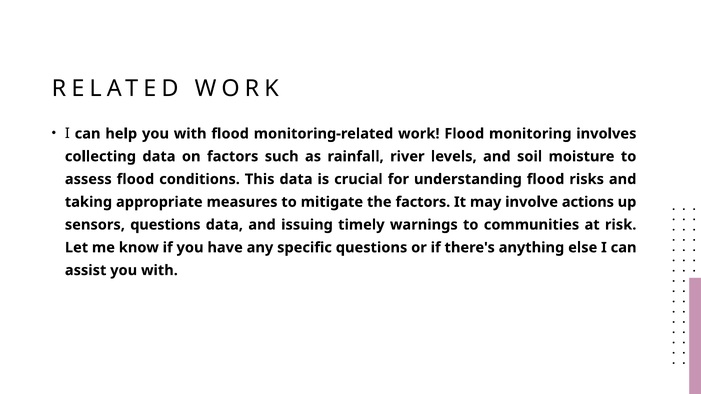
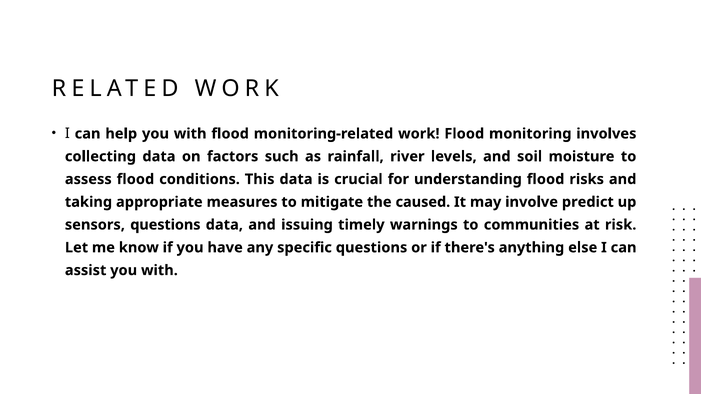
the factors: factors -> caused
actions: actions -> predict
